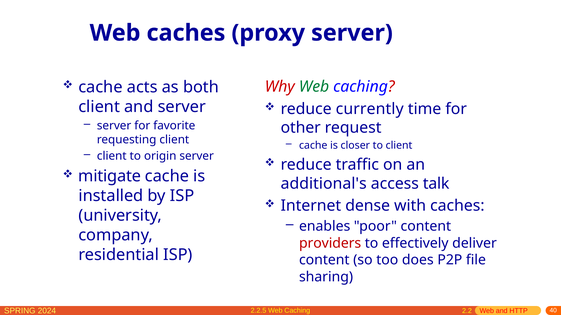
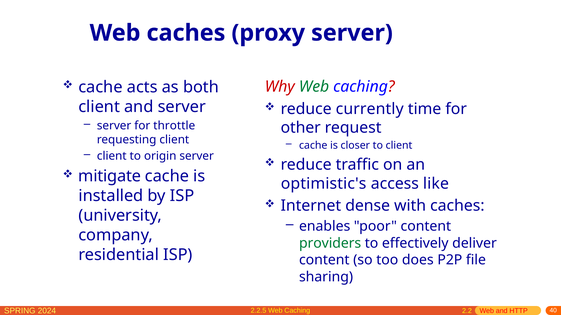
favorite: favorite -> throttle
additional's: additional's -> optimistic's
talk: talk -> like
providers colour: red -> green
